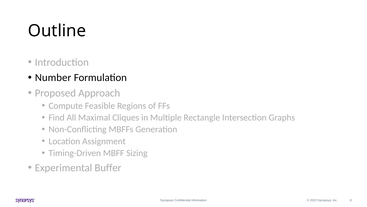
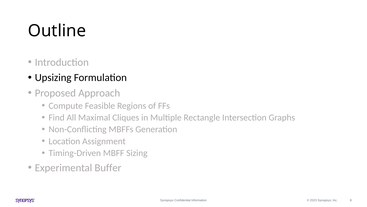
Number: Number -> Upsizing
